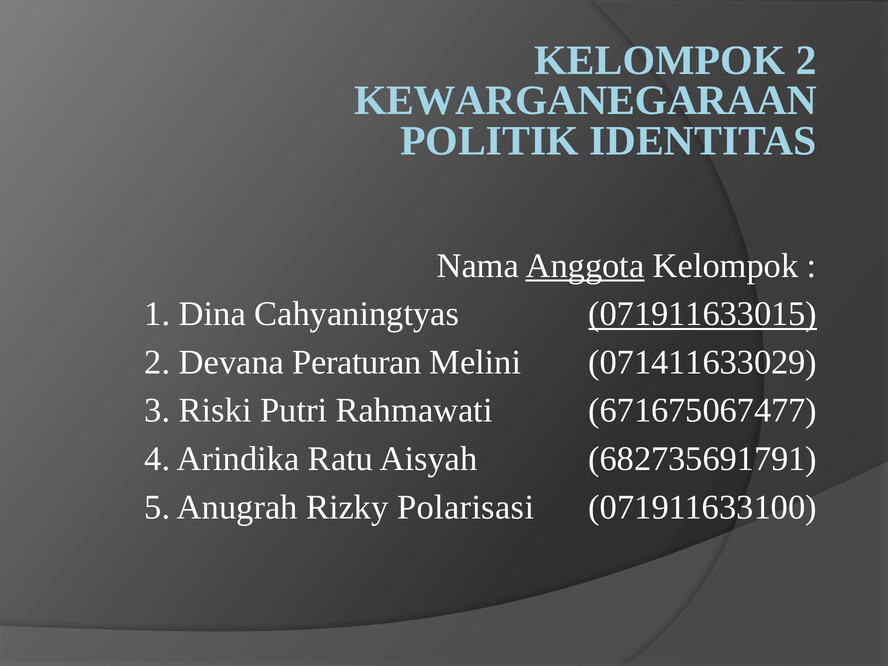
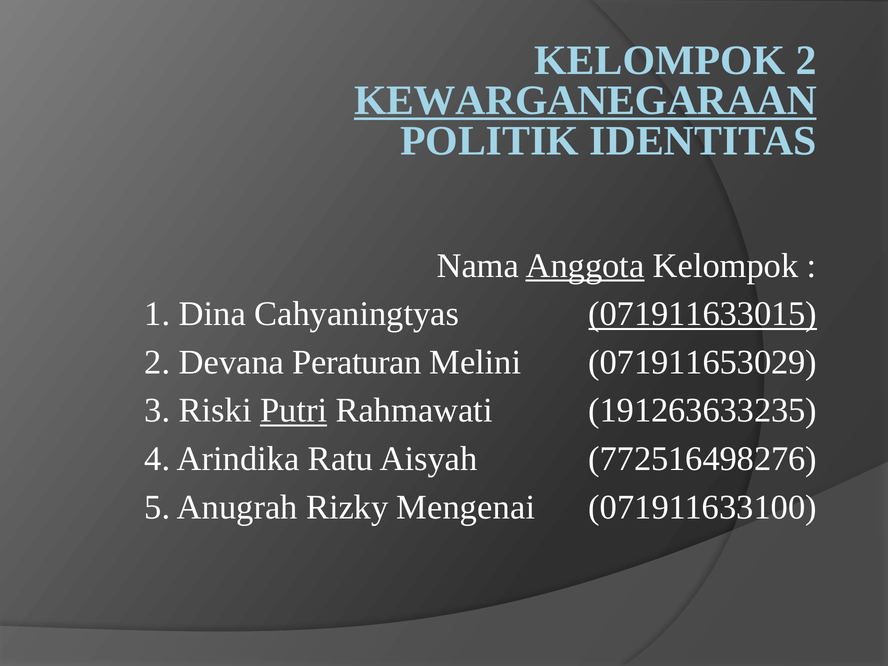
KEWARGANEGARAAN underline: none -> present
071411633029: 071411633029 -> 071911653029
Putri underline: none -> present
671675067477: 671675067477 -> 191263633235
682735691791: 682735691791 -> 772516498276
Polarisasi: Polarisasi -> Mengenai
